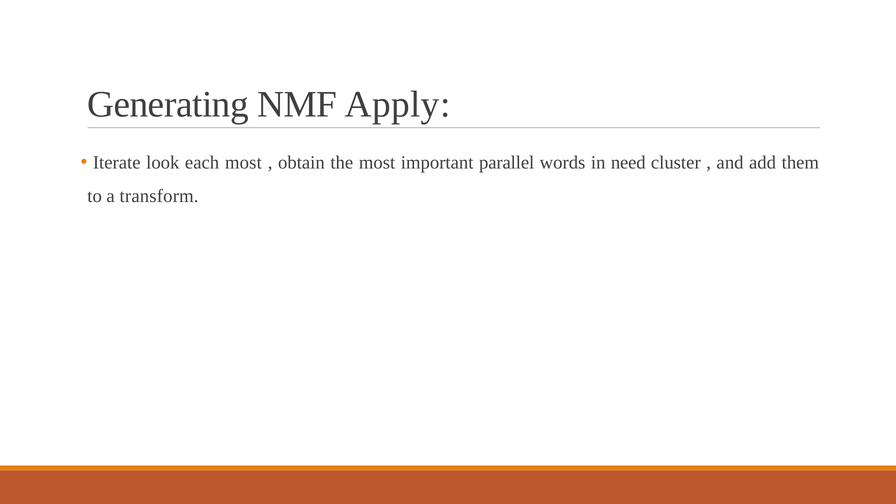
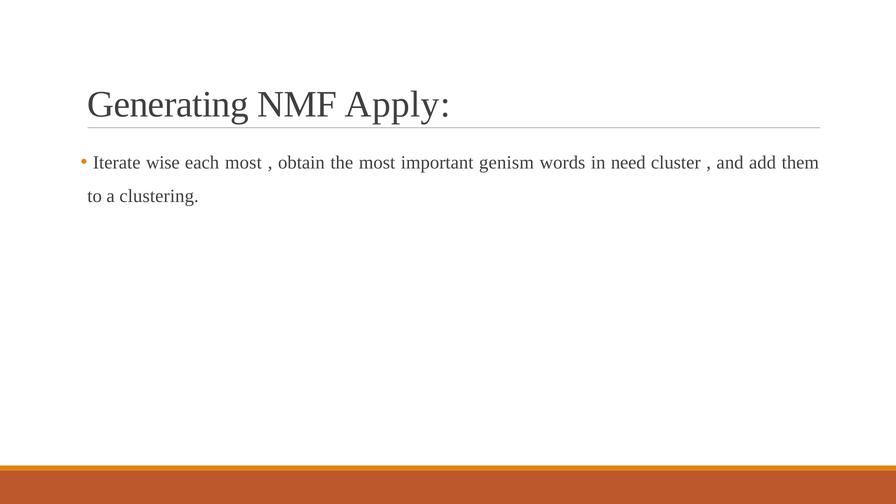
look: look -> wise
parallel: parallel -> genism
transform: transform -> clustering
